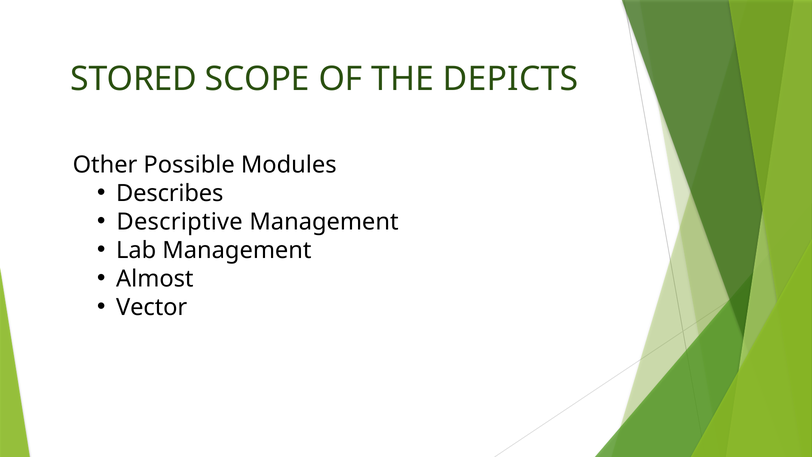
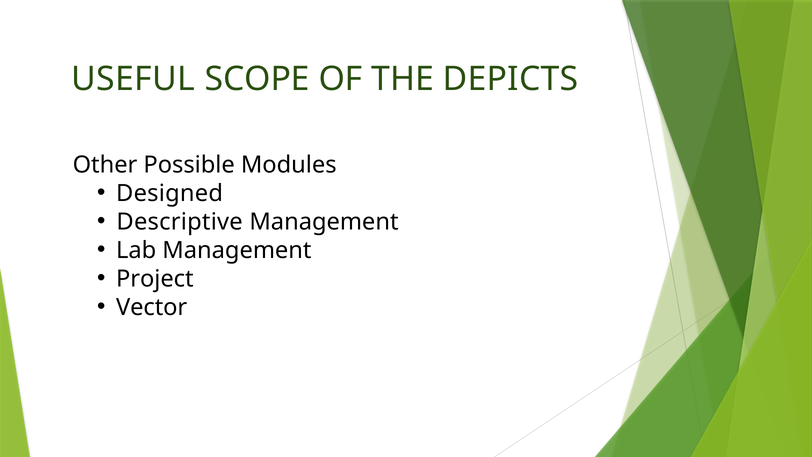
STORED: STORED -> USEFUL
Describes: Describes -> Designed
Almost: Almost -> Project
